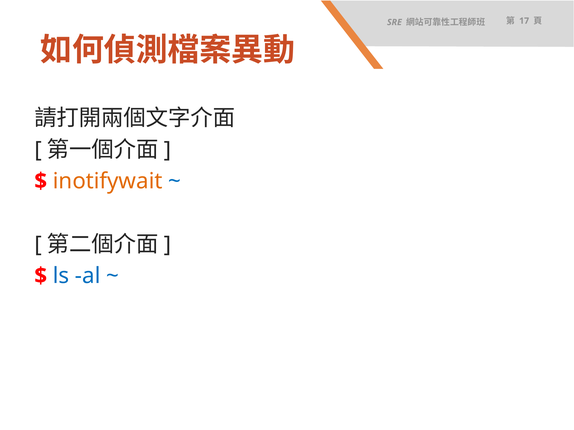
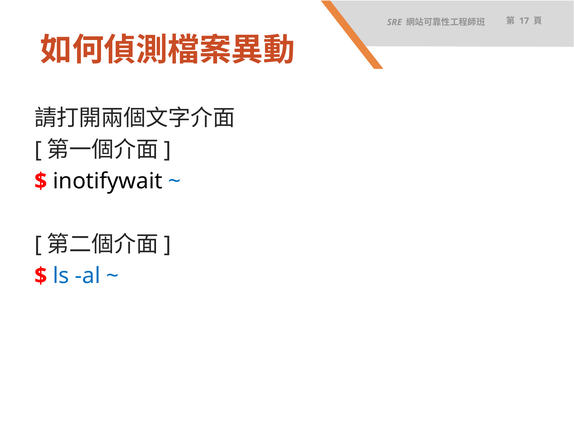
inotifywait colour: orange -> black
